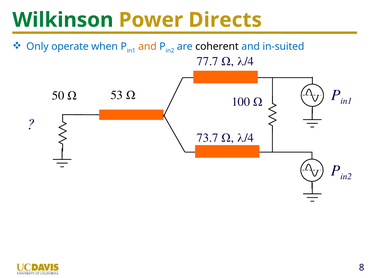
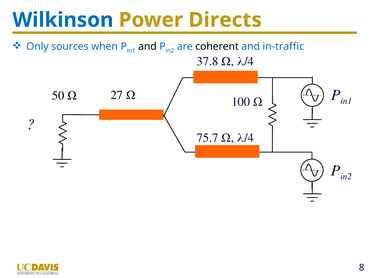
Wilkinson colour: green -> blue
operate: operate -> sources
and at (147, 47) colour: orange -> black
in-suited: in-suited -> in-traffic
77.7: 77.7 -> 37.8
53: 53 -> 27
73.7: 73.7 -> 75.7
